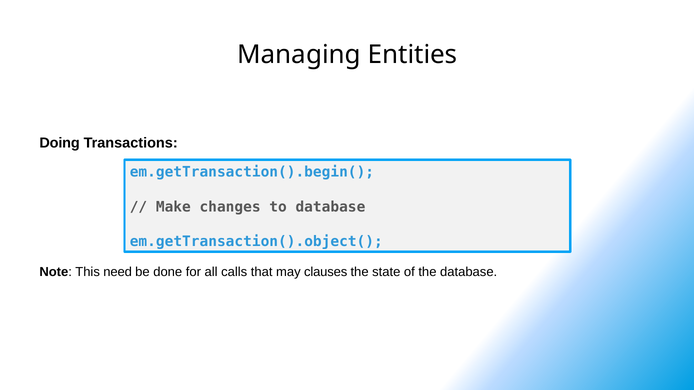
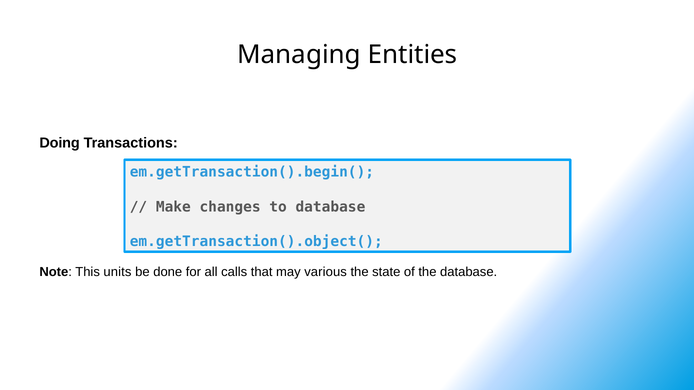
need: need -> units
clauses: clauses -> various
